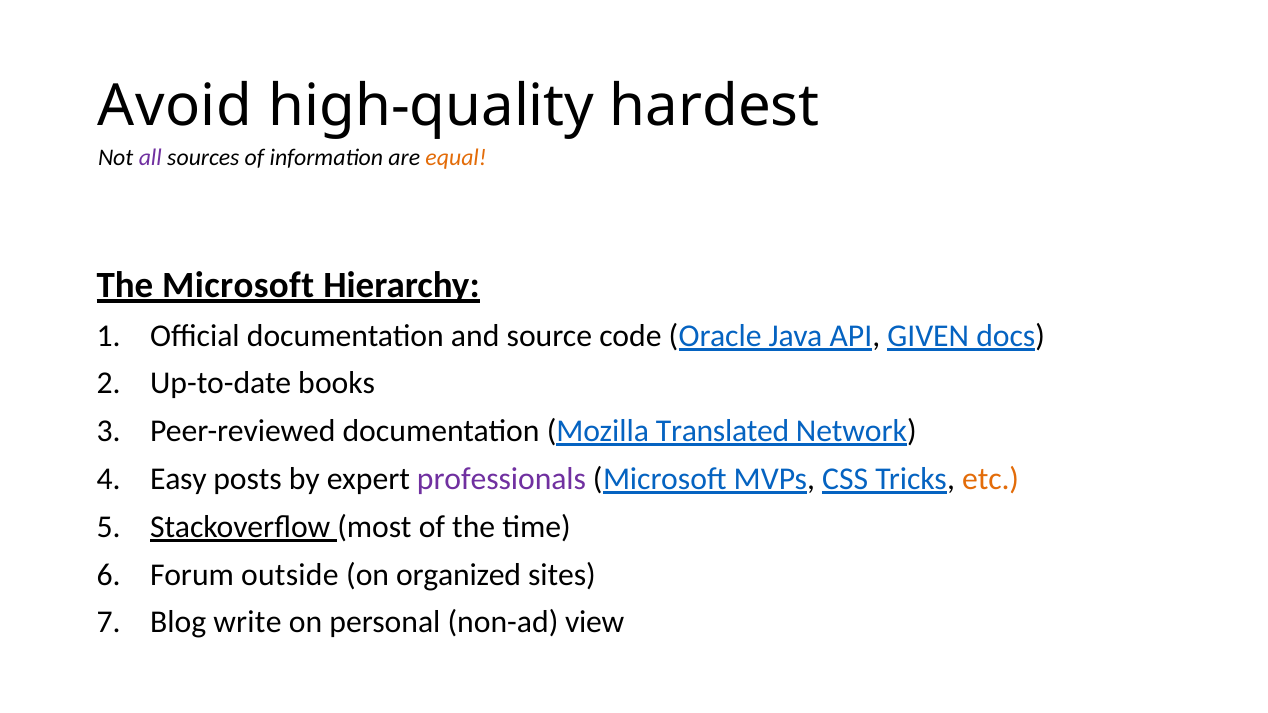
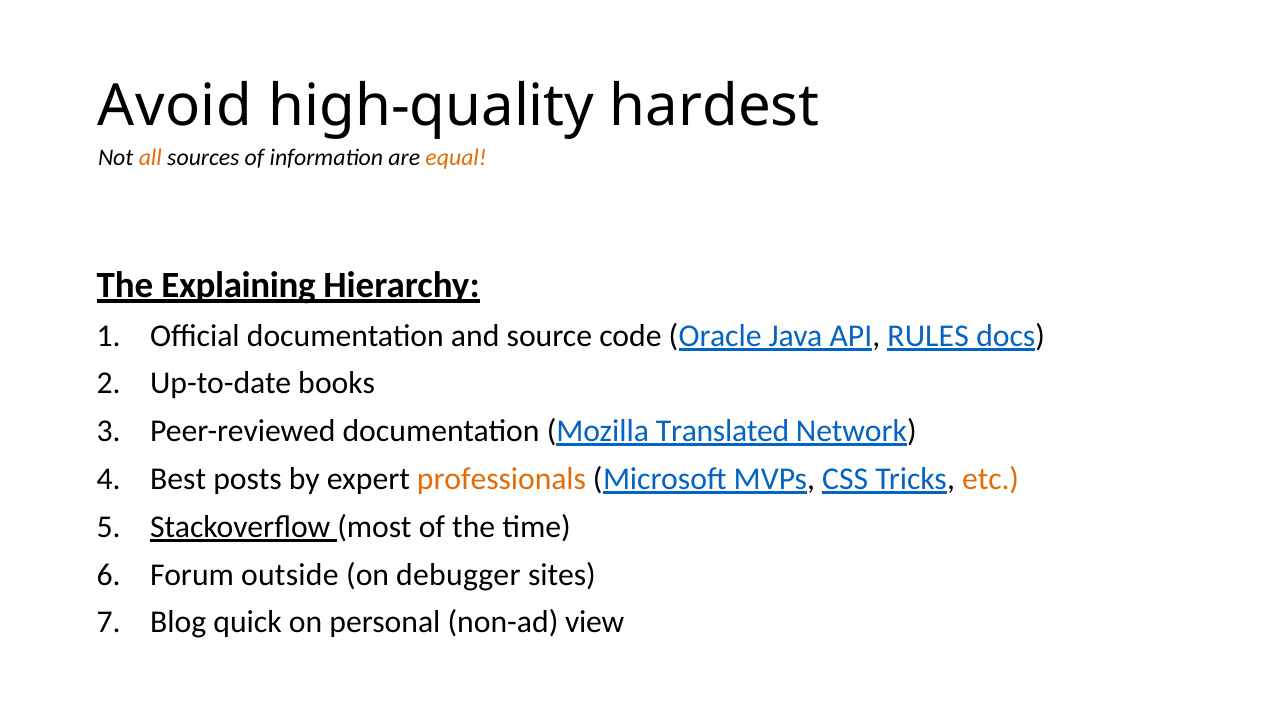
all colour: purple -> orange
The Microsoft: Microsoft -> Explaining
GIVEN: GIVEN -> RULES
Easy: Easy -> Best
professionals colour: purple -> orange
organized: organized -> debugger
write: write -> quick
